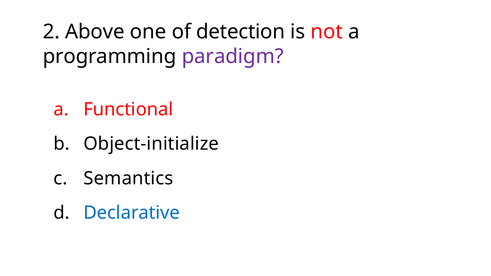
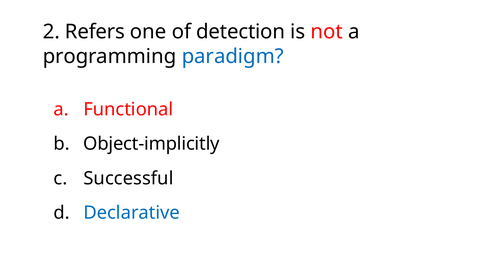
Above: Above -> Refers
paradigm colour: purple -> blue
Object-initialize: Object-initialize -> Object-implicitly
Semantics: Semantics -> Successful
